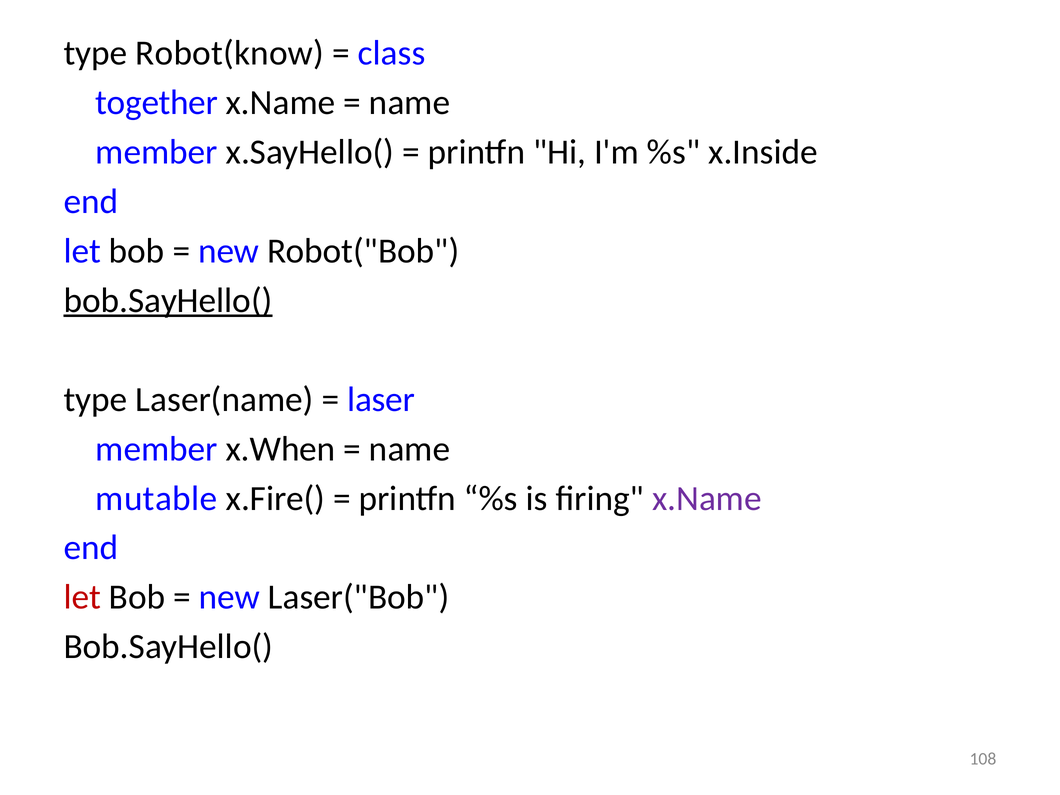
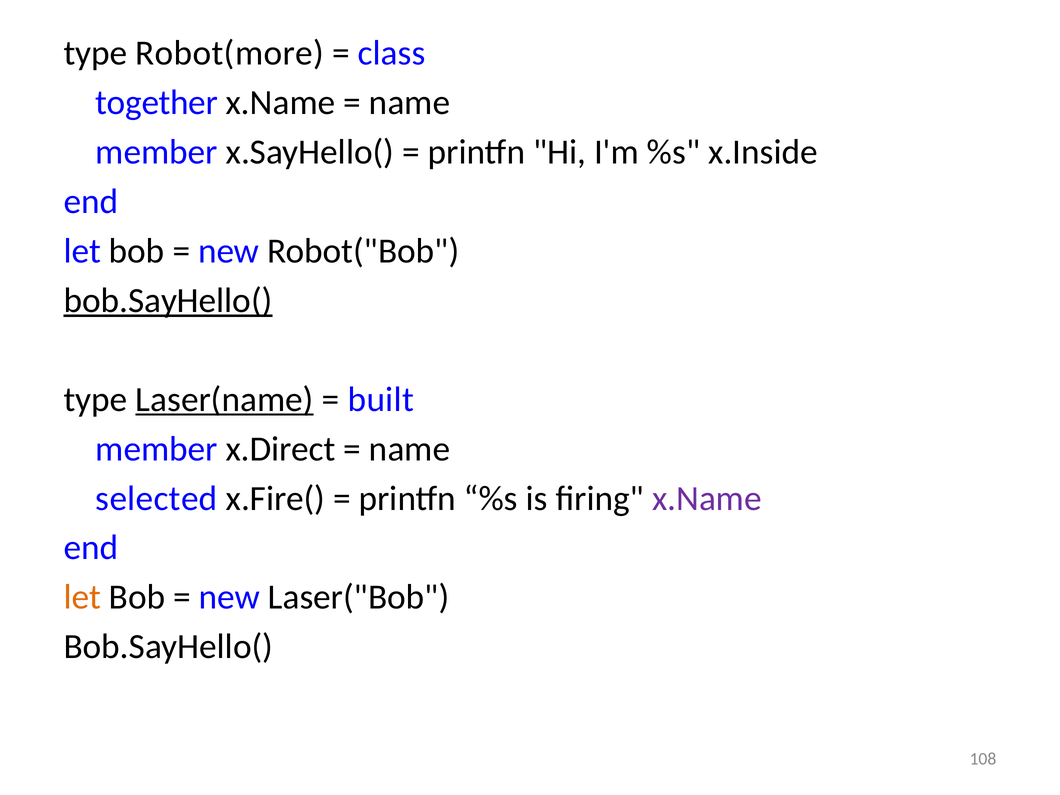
Robot(know: Robot(know -> Robot(more
Laser(name underline: none -> present
laser: laser -> built
x.When: x.When -> x.Direct
mutable: mutable -> selected
let at (82, 597) colour: red -> orange
